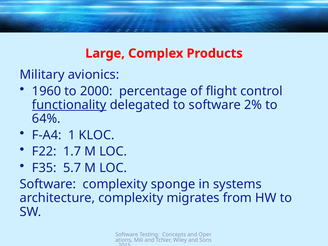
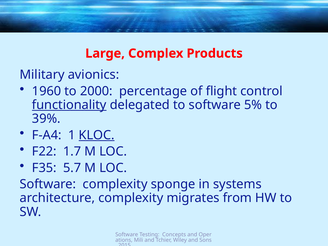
2%: 2% -> 5%
64%: 64% -> 39%
KLOC underline: none -> present
